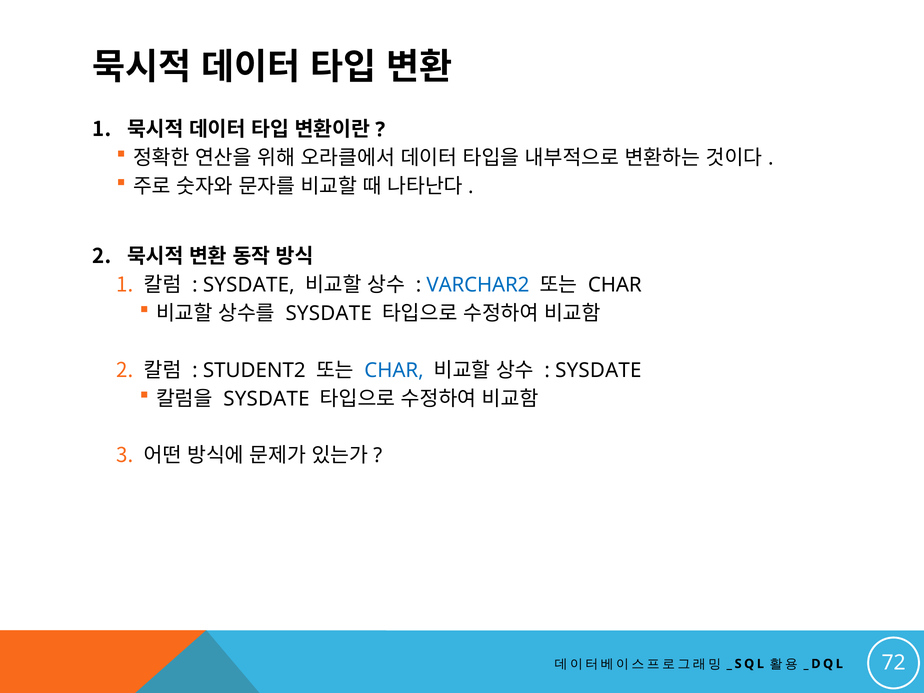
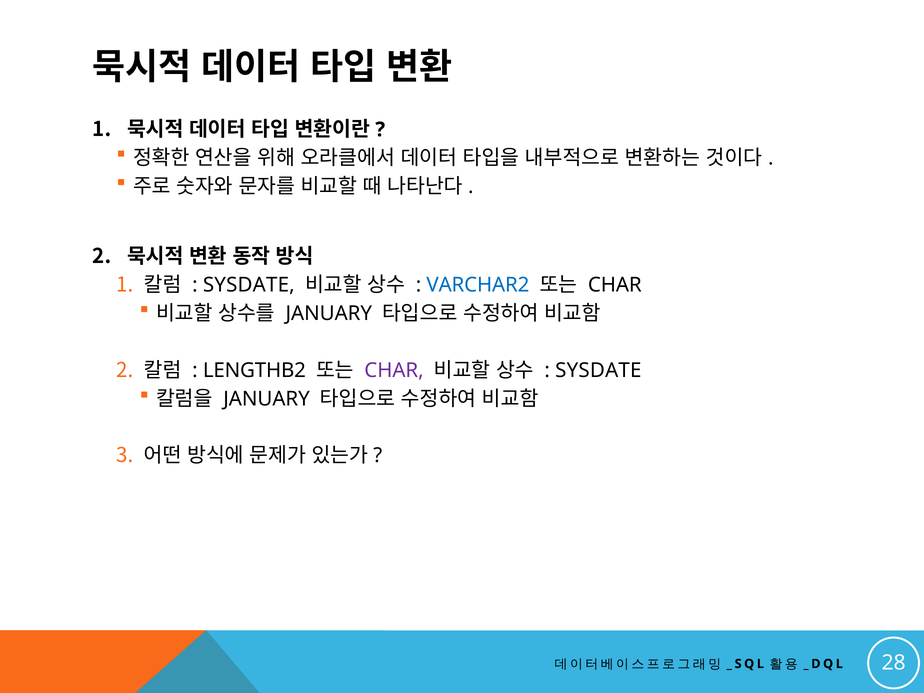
SYSDATE at (329, 313): SYSDATE -> JANUARY
STUDENT2: STUDENT2 -> LENGTHB2
CHAR at (394, 370) colour: blue -> purple
SYSDATE at (266, 399): SYSDATE -> JANUARY
72: 72 -> 28
